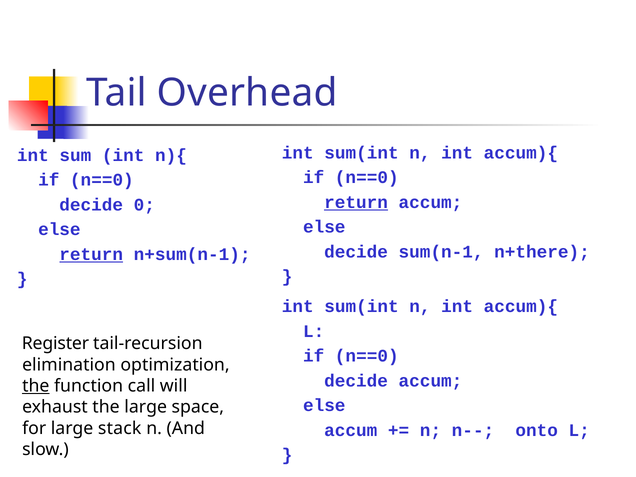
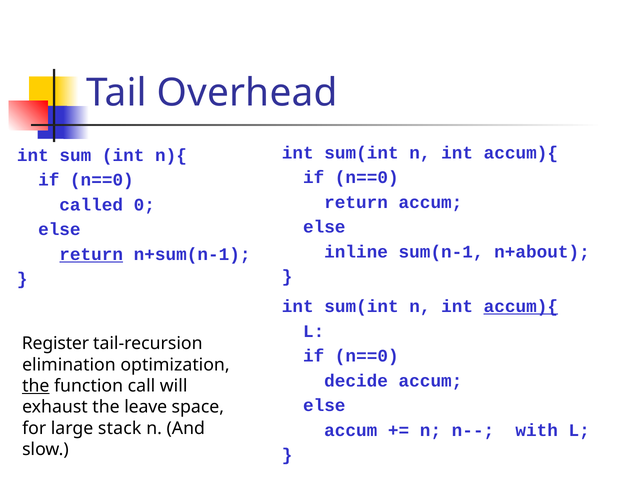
return at (356, 202) underline: present -> none
decide at (91, 205): decide -> called
decide at (356, 252): decide -> inline
n+there: n+there -> n+about
accum){ at (521, 306) underline: none -> present
the large: large -> leave
onto: onto -> with
